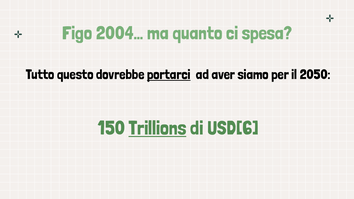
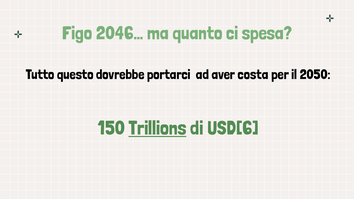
2004…: 2004… -> 2046…
portarci underline: present -> none
siamo: siamo -> costa
